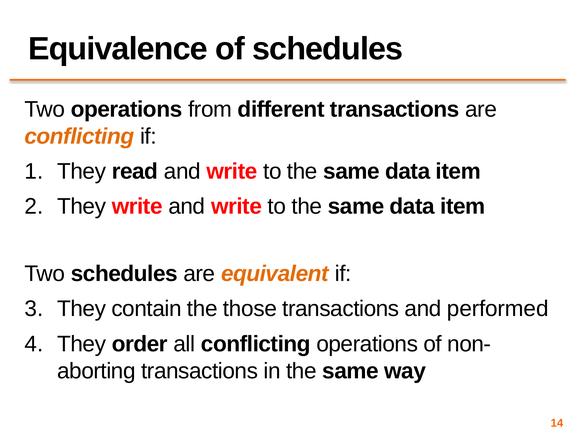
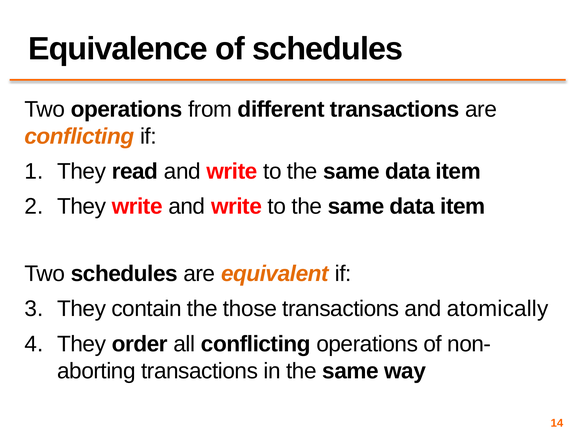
performed: performed -> atomically
